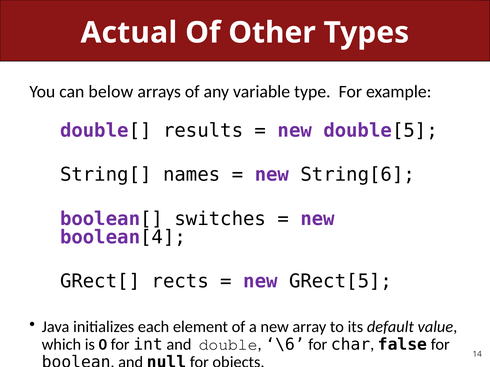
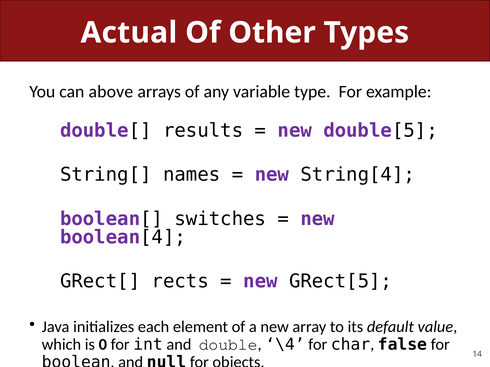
below: below -> above
String[6: String[6 -> String[4
\6: \6 -> \4
